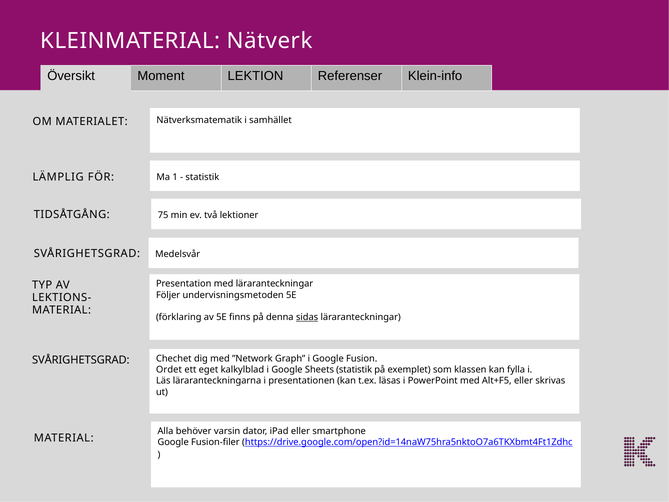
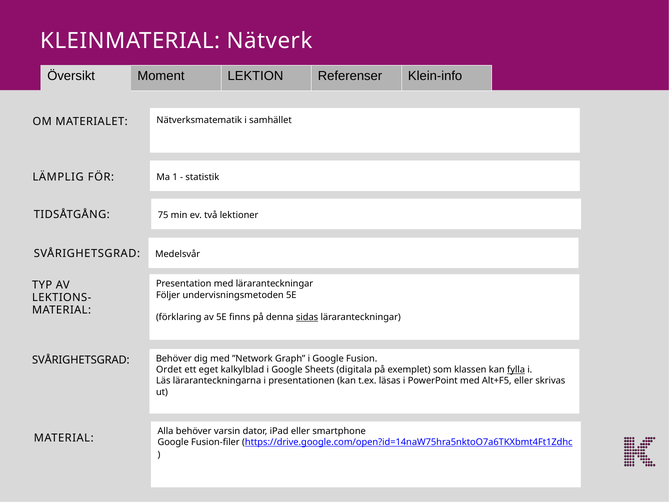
Chechet at (174, 358): Chechet -> Behöver
Sheets statistik: statistik -> digitala
fylla underline: none -> present
